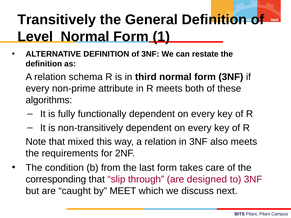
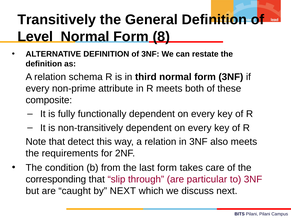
1: 1 -> 8
algorithms: algorithms -> composite
mixed: mixed -> detect
designed: designed -> particular
by MEET: MEET -> NEXT
